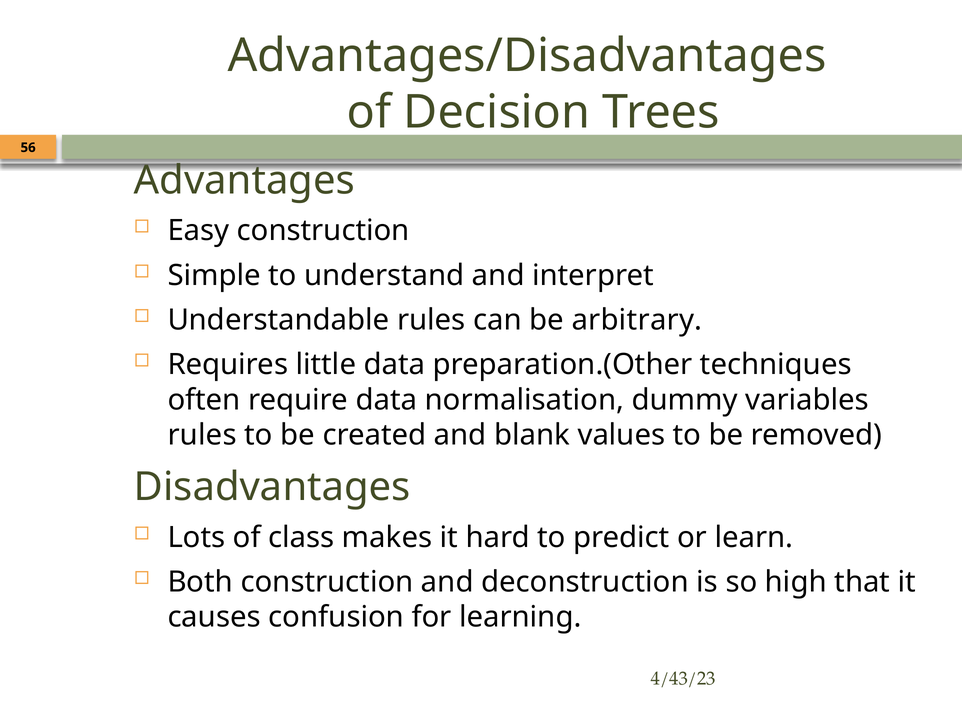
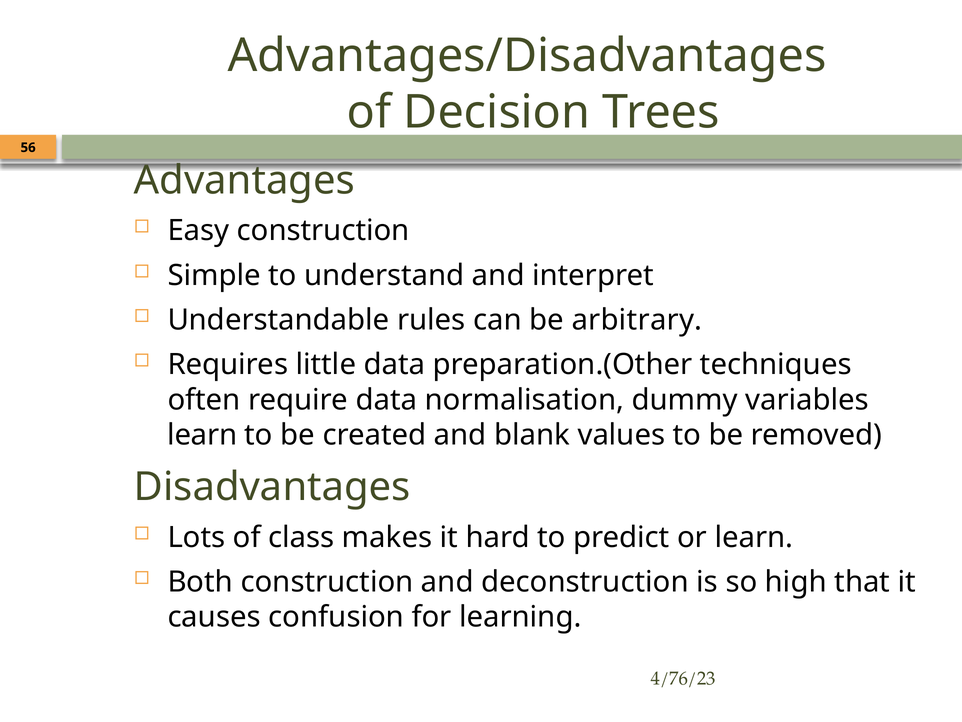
rules at (202, 435): rules -> learn
4/43/23: 4/43/23 -> 4/76/23
